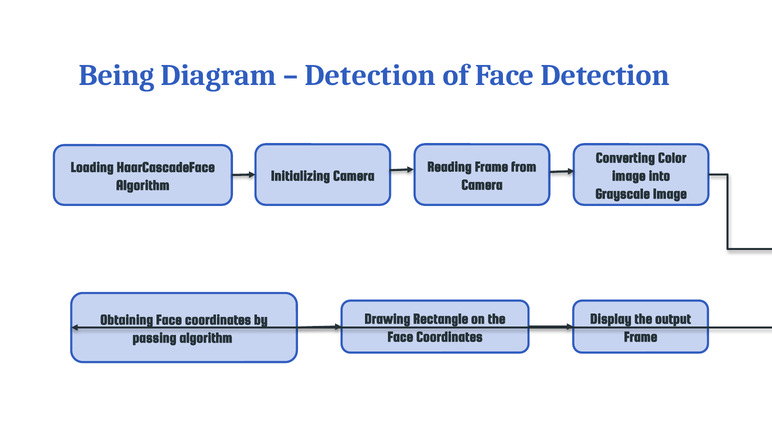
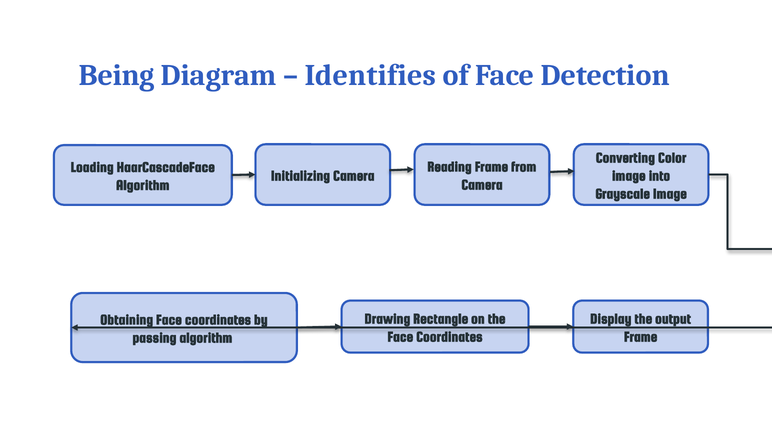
Detection at (370, 76): Detection -> Identifies
